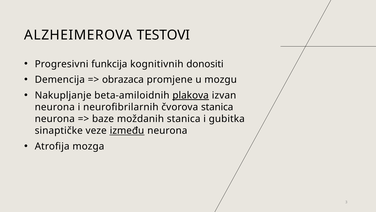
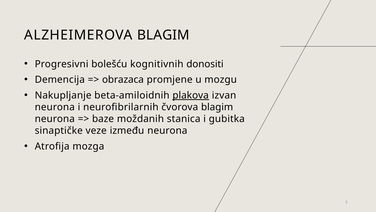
ALZHEIMEROVA TESTOVI: TESTOVI -> BLAGIM
funkcija: funkcija -> bolešću
čvorova stanica: stanica -> blagim
između underline: present -> none
